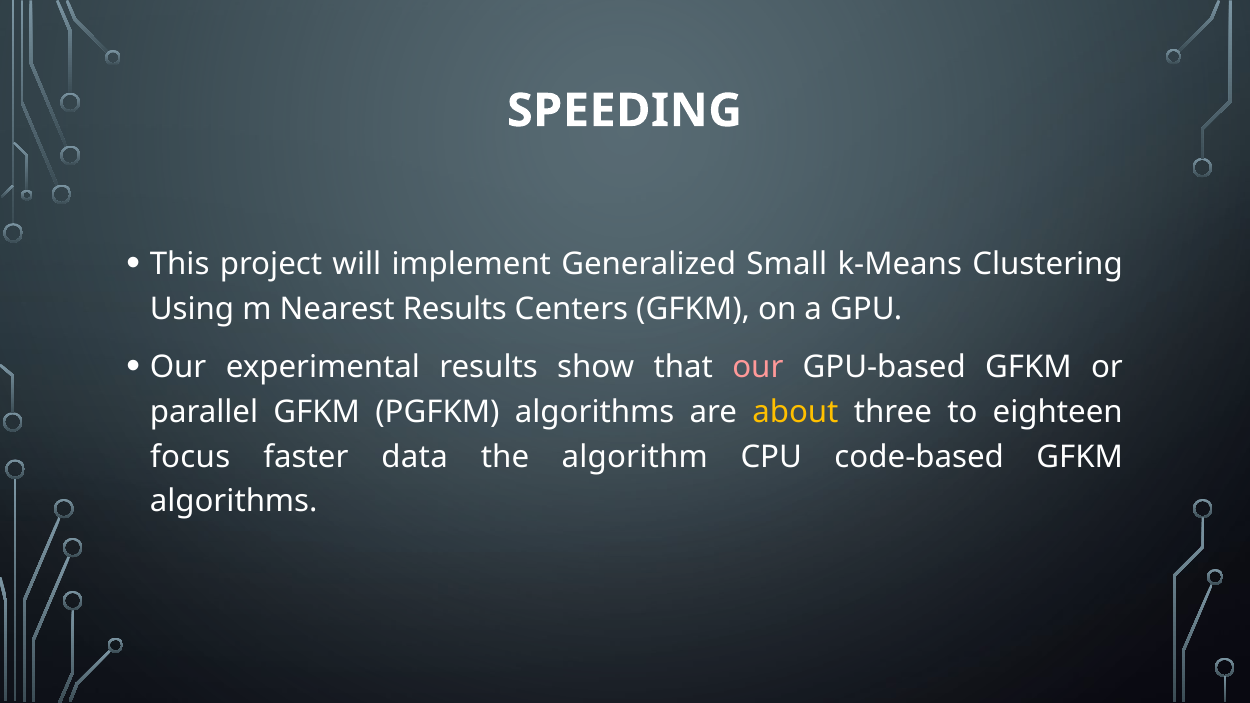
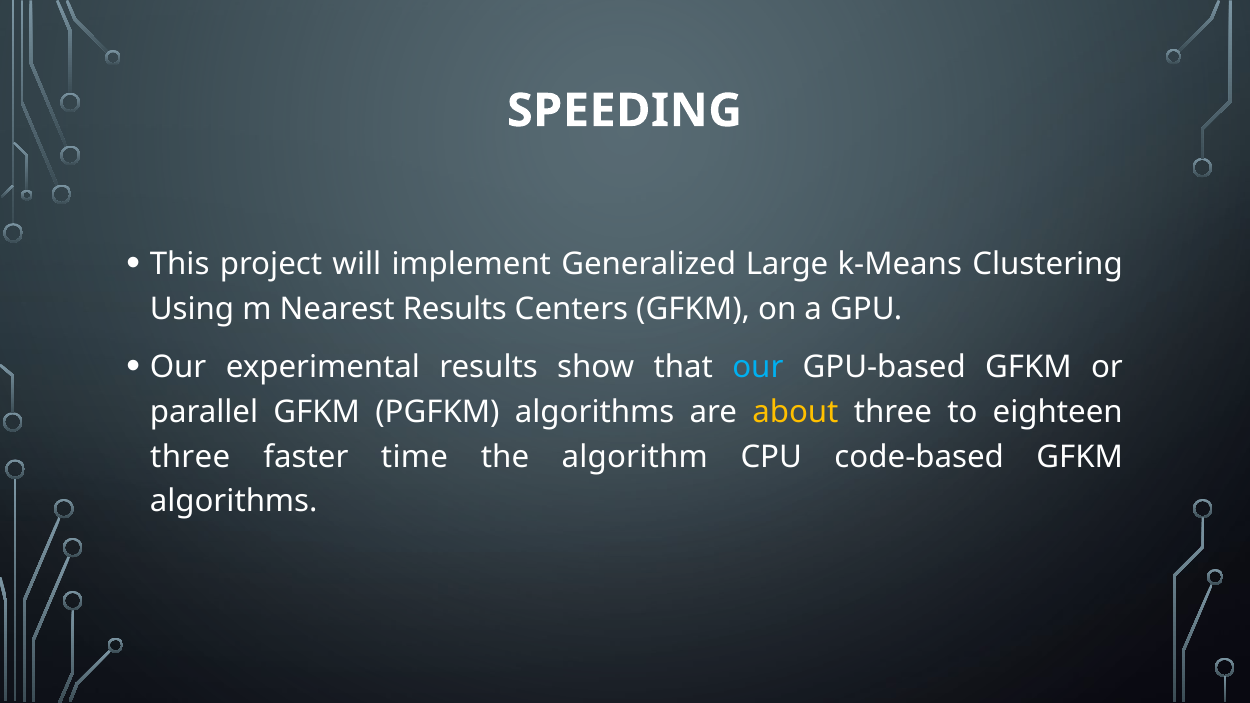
Small: Small -> Large
our at (758, 367) colour: pink -> light blue
focus at (190, 457): focus -> three
data: data -> time
